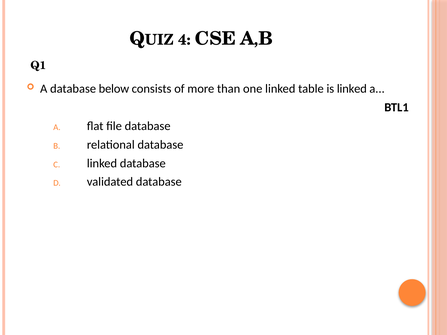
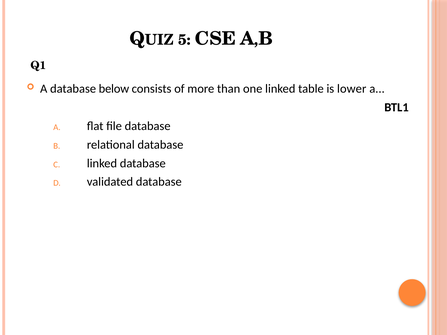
4: 4 -> 5
is linked: linked -> lower
